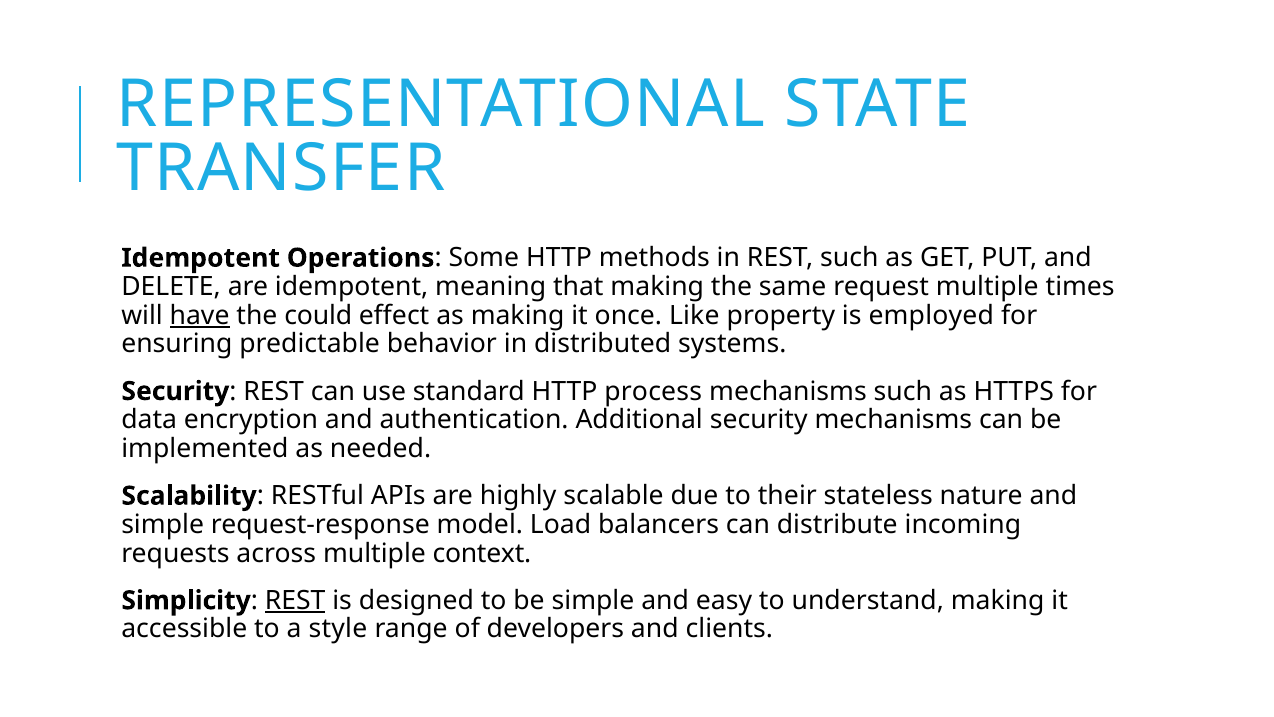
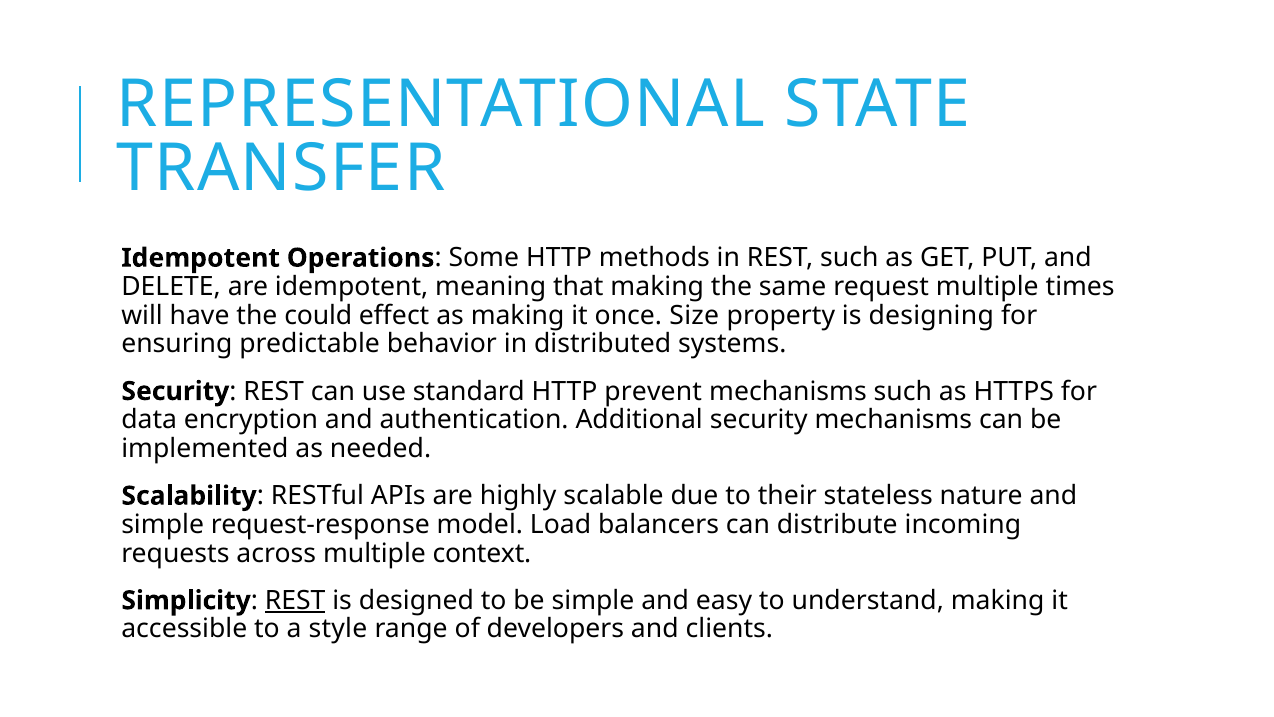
have underline: present -> none
Like: Like -> Size
employed: employed -> designing
process: process -> prevent
